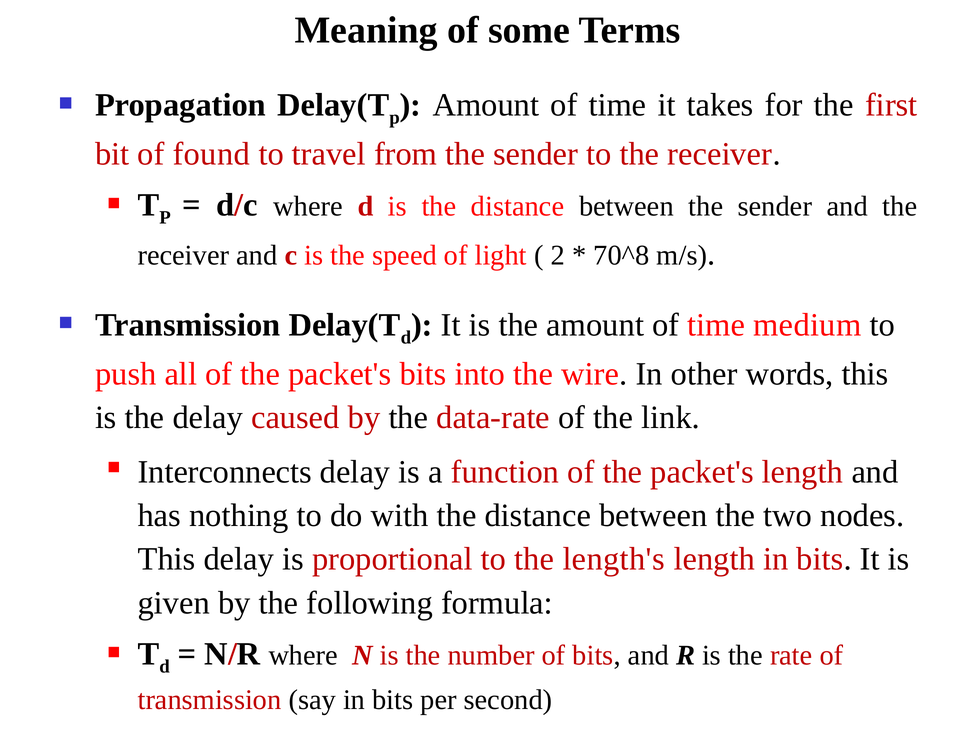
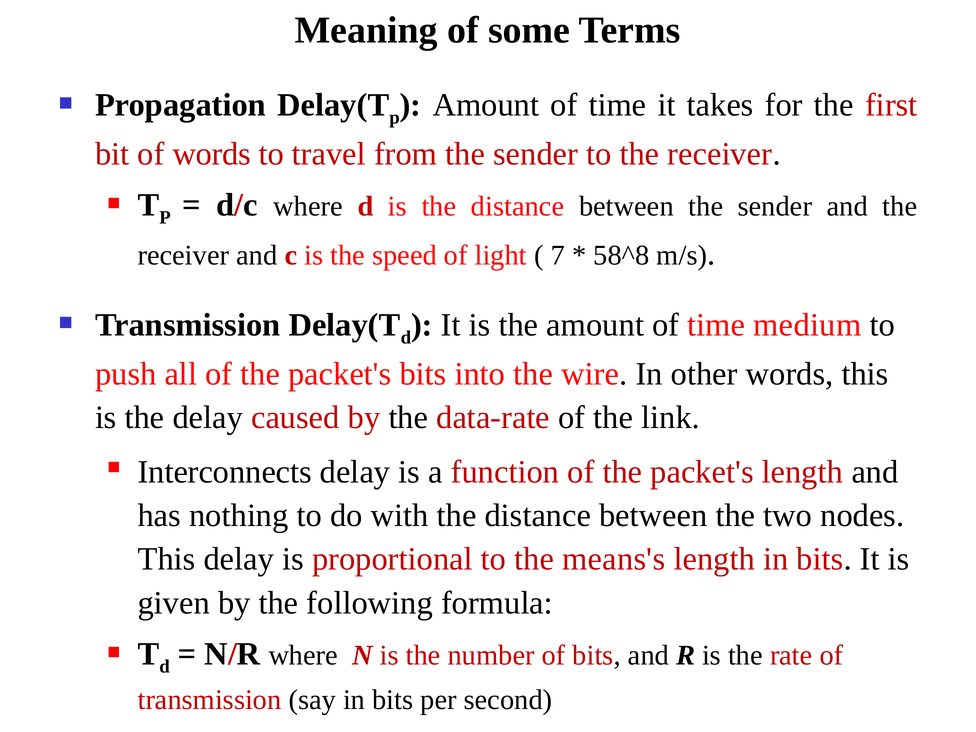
of found: found -> words
2: 2 -> 7
70^8: 70^8 -> 58^8
length's: length's -> means's
